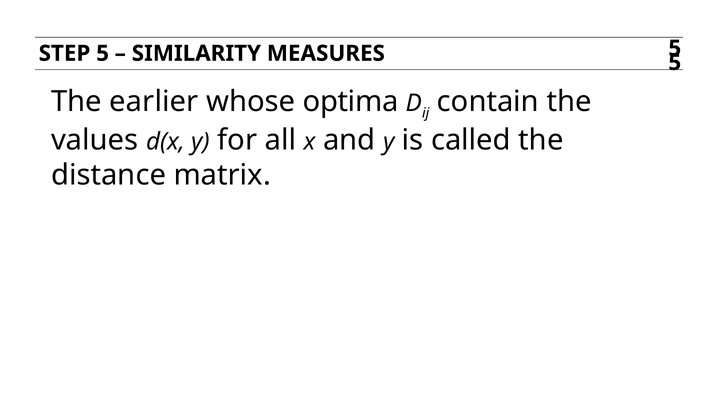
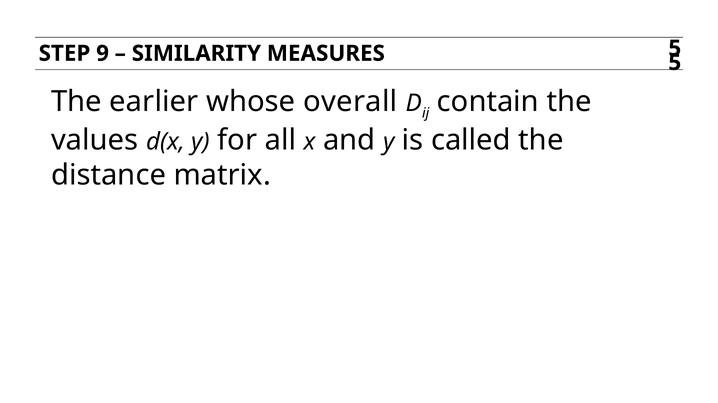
STEP 5: 5 -> 9
optima: optima -> overall
